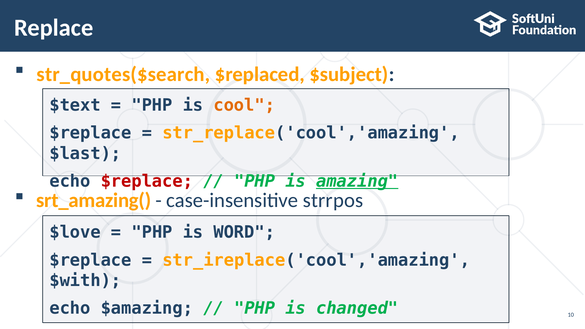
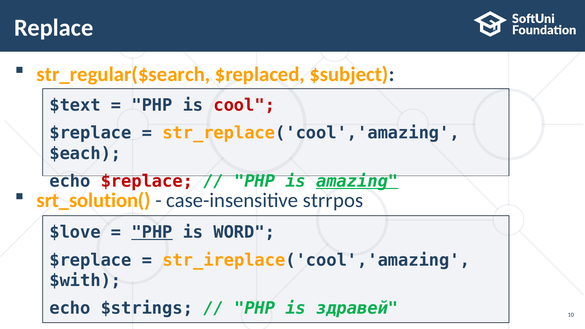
str_quotes($search: str_quotes($search -> str_regular($search
cool colour: orange -> red
$last: $last -> $each
srt_amazing(: srt_amazing( -> srt_solution(
PHP at (152, 232) underline: none -> present
$amazing: $amazing -> $strings
changed: changed -> здравей
